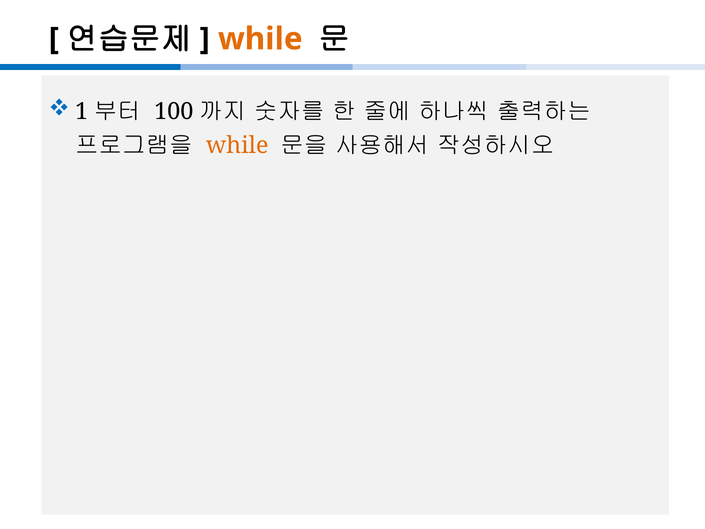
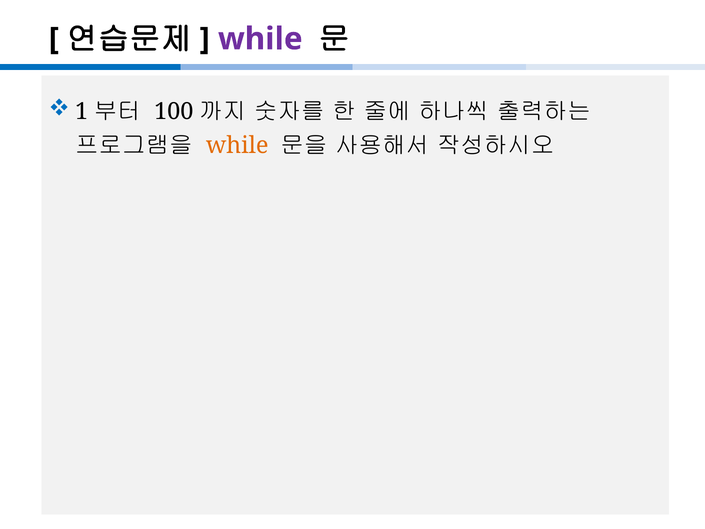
while at (260, 39) colour: orange -> purple
